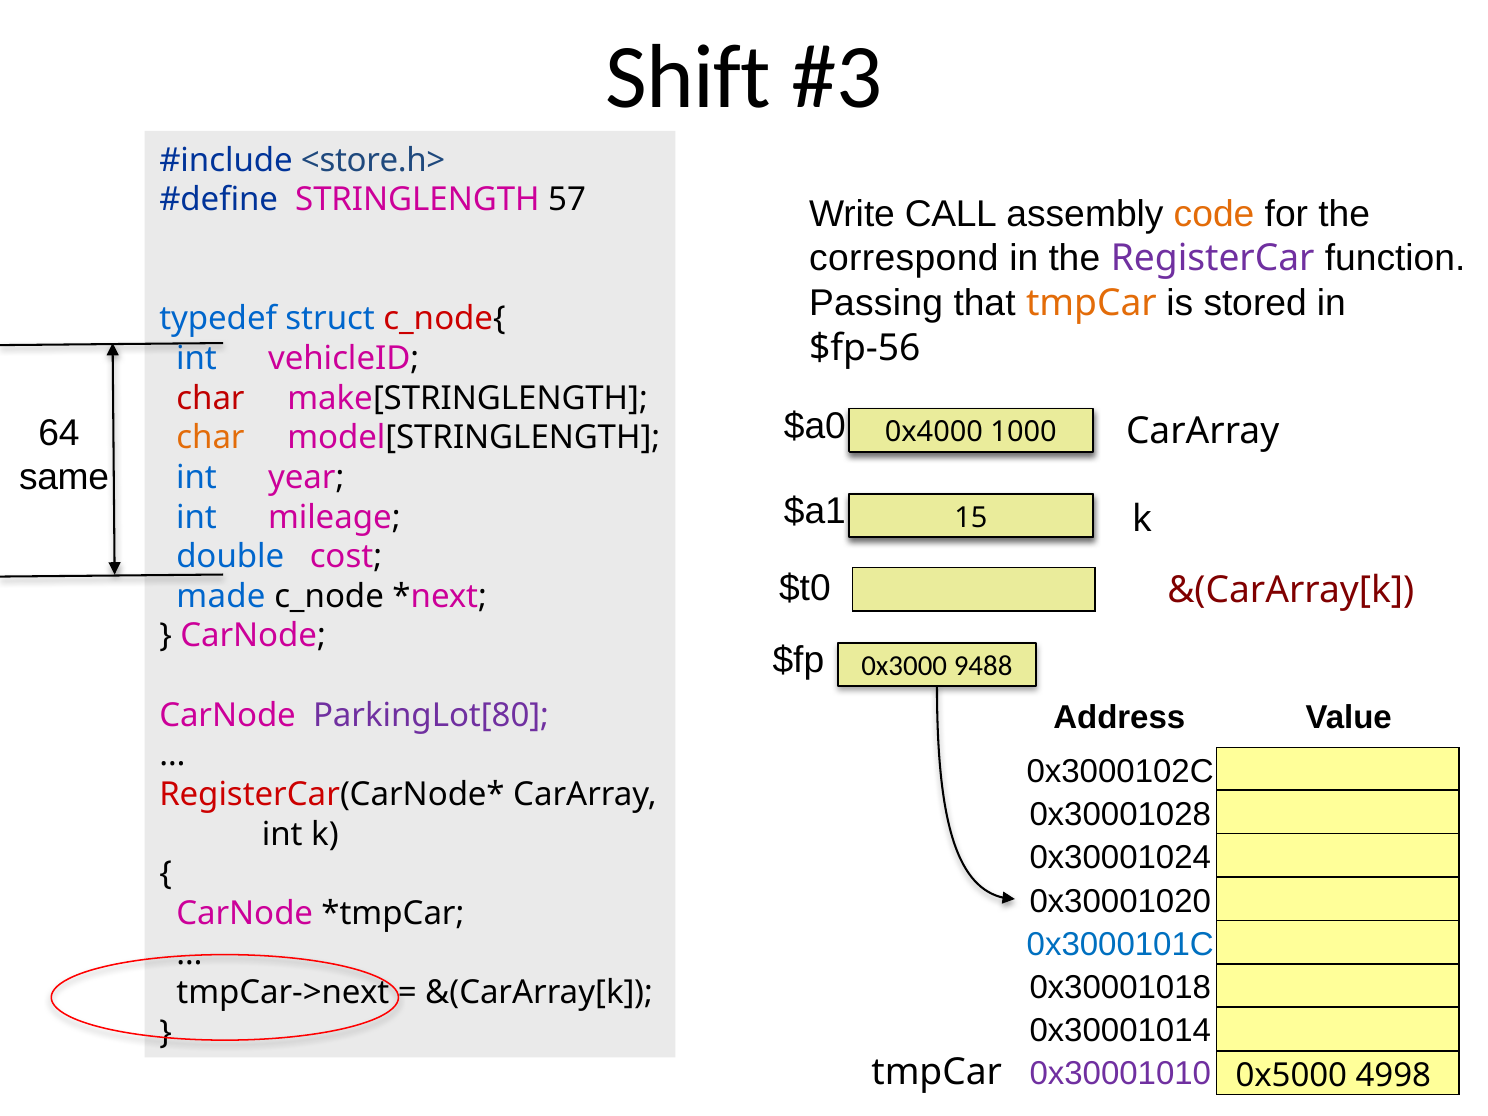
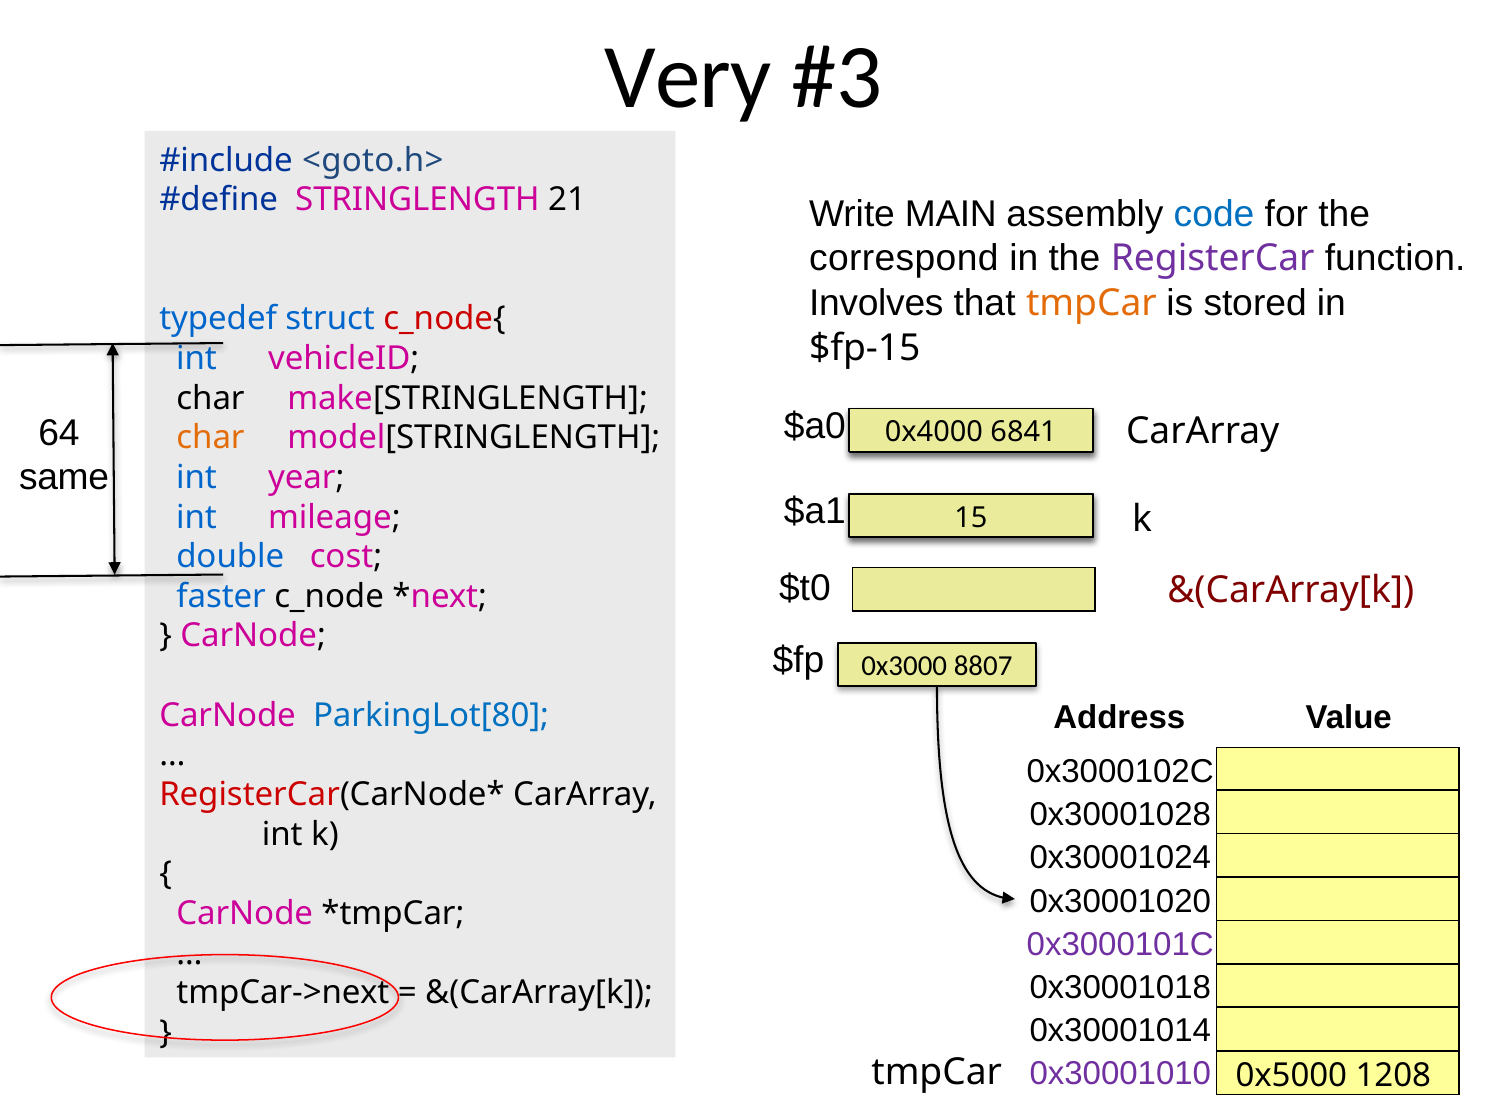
Shift: Shift -> Very
<store.h>: <store.h> -> <goto.h>
57: 57 -> 21
CALL: CALL -> MAIN
code colour: orange -> blue
Passing: Passing -> Involves
$fp-56: $fp-56 -> $fp-15
char at (210, 398) colour: red -> black
1000: 1000 -> 6841
made: made -> faster
9488: 9488 -> 8807
ParkingLot[80 colour: purple -> blue
0x3000101C colour: blue -> purple
4998: 4998 -> 1208
